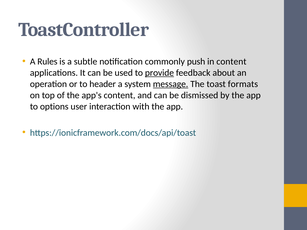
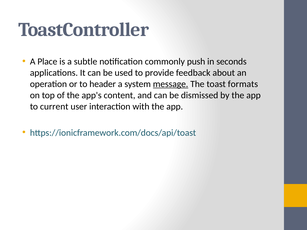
Rules: Rules -> Place
in content: content -> seconds
provide underline: present -> none
options: options -> current
